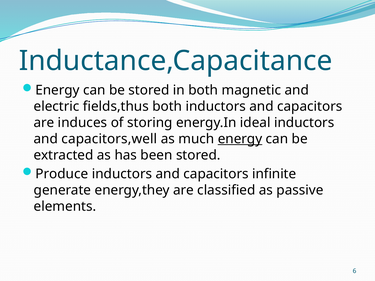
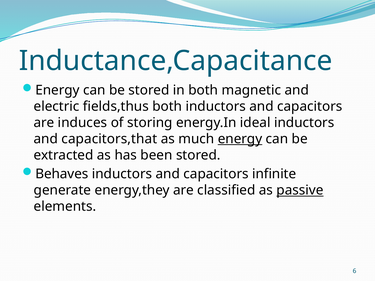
capacitors,well: capacitors,well -> capacitors,that
Produce: Produce -> Behaves
passive underline: none -> present
